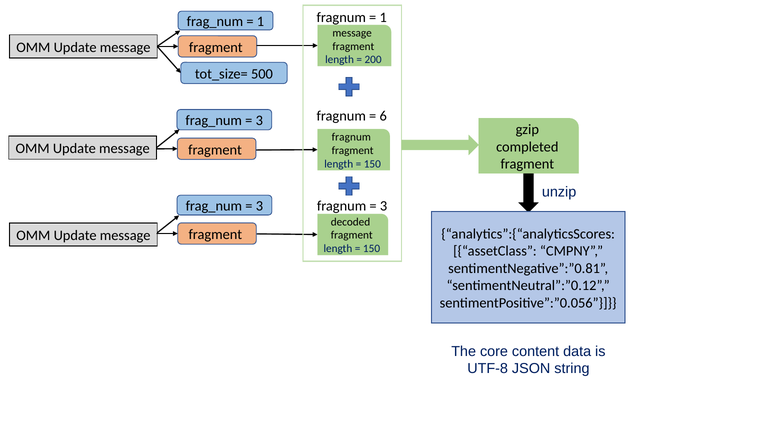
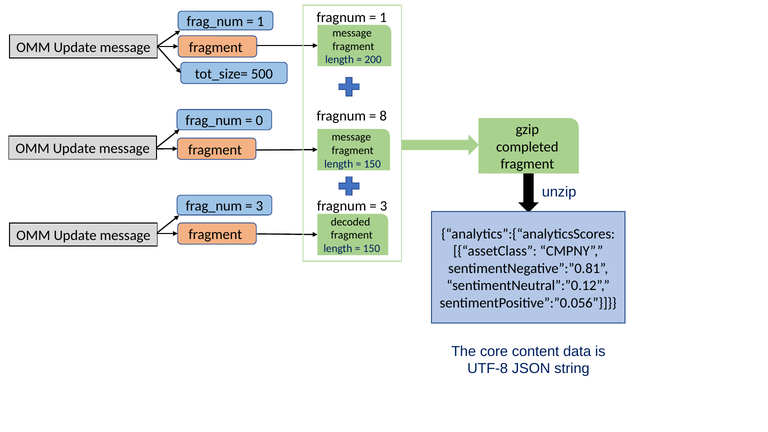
6: 6 -> 8
3 at (259, 121): 3 -> 0
fragnum at (351, 137): fragnum -> message
